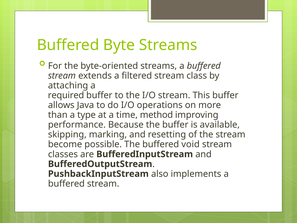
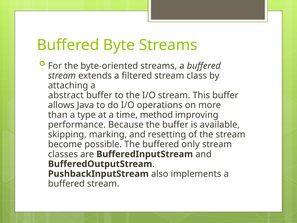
required: required -> abstract
void: void -> only
